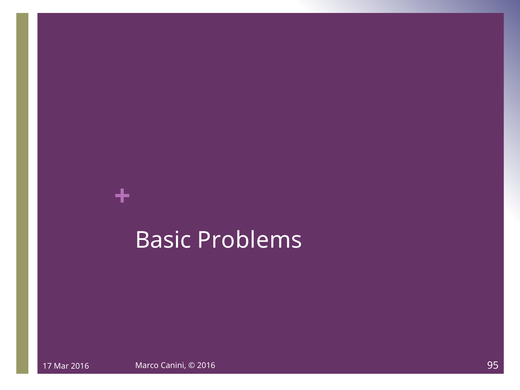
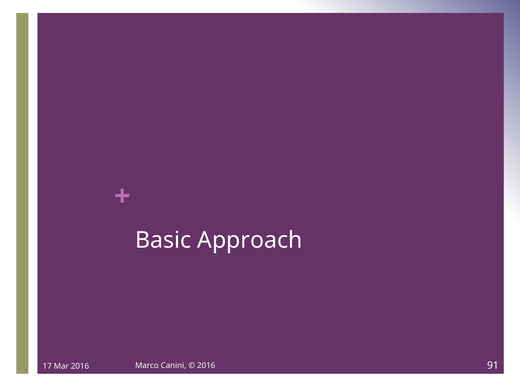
Problems: Problems -> Approach
95: 95 -> 91
